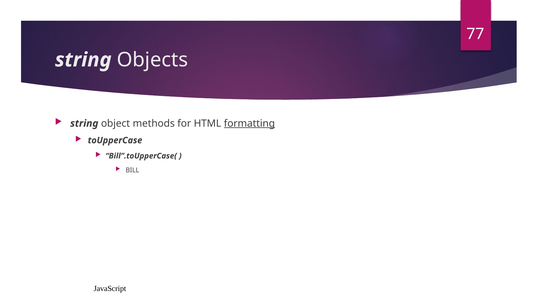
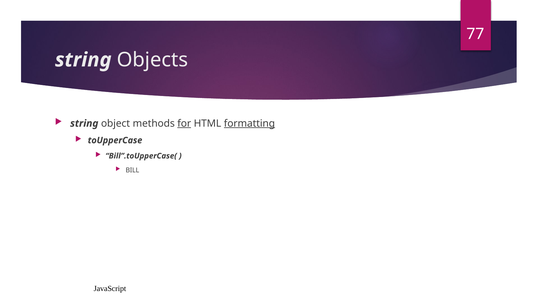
for underline: none -> present
